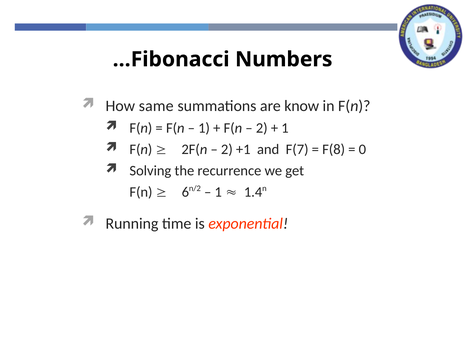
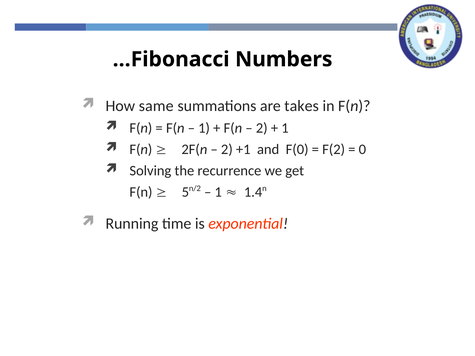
know: know -> takes
F(7: F(7 -> F(0
F(8: F(8 -> F(2
6: 6 -> 5
